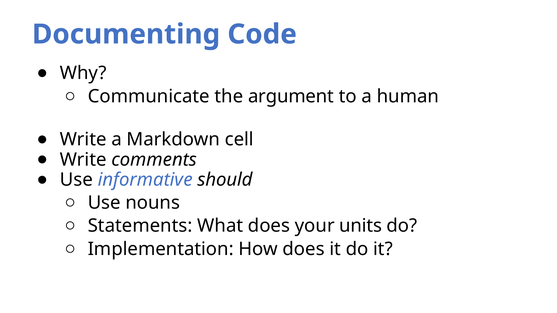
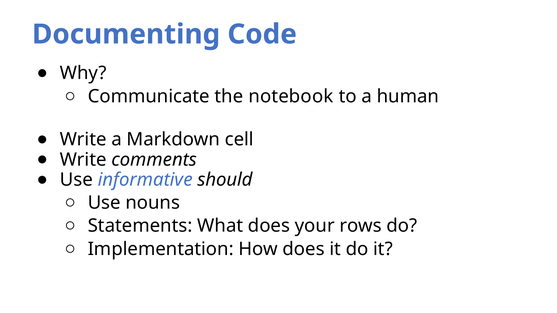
argument: argument -> notebook
units: units -> rows
